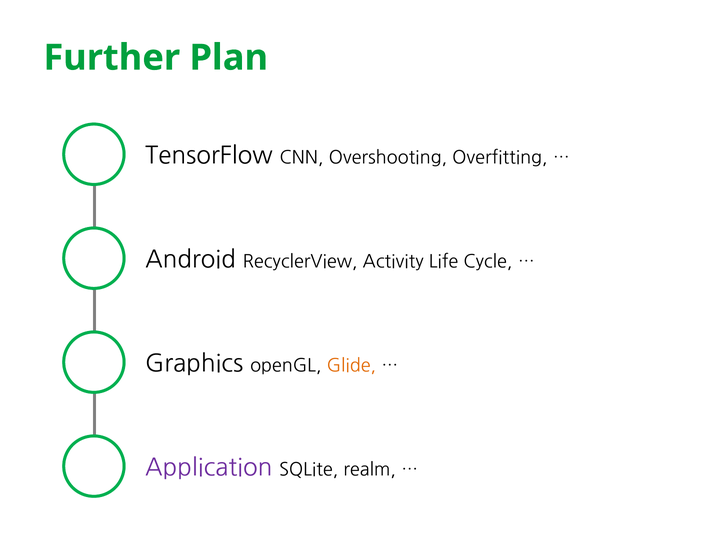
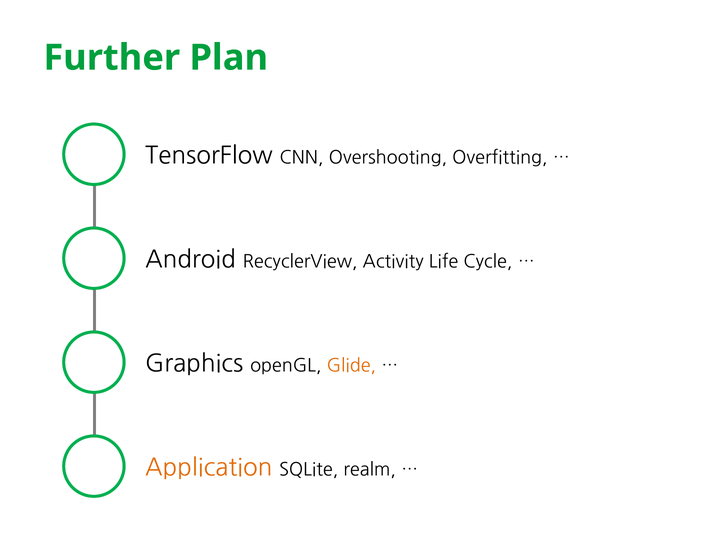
Application colour: purple -> orange
